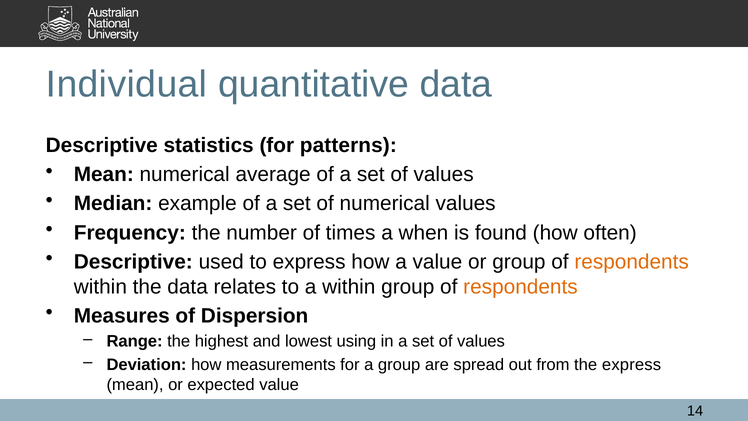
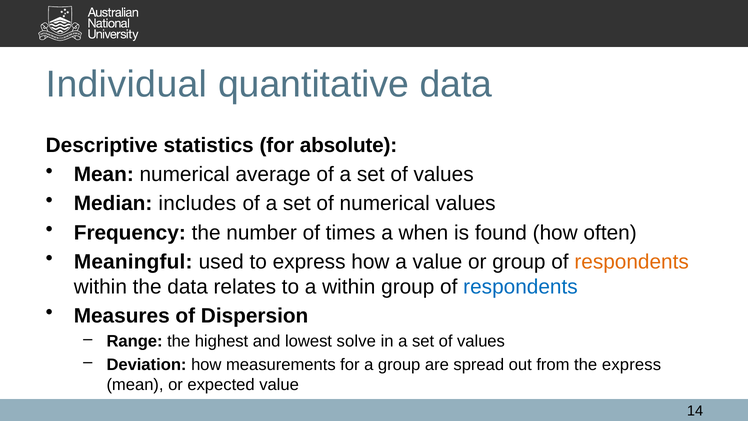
patterns: patterns -> absolute
example: example -> includes
Descriptive at (133, 262): Descriptive -> Meaningful
respondents at (520, 287) colour: orange -> blue
using: using -> solve
